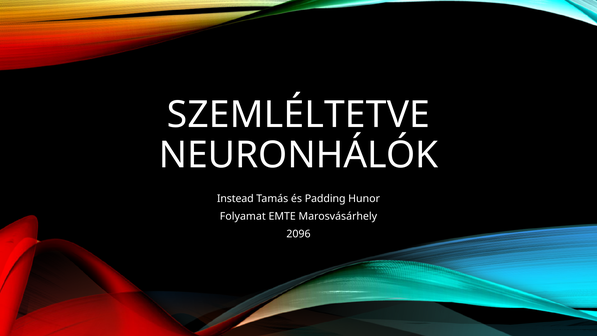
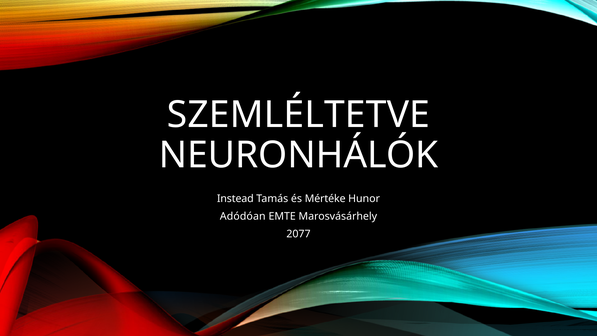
Padding: Padding -> Mértéke
Folyamat: Folyamat -> Adódóan
2096: 2096 -> 2077
